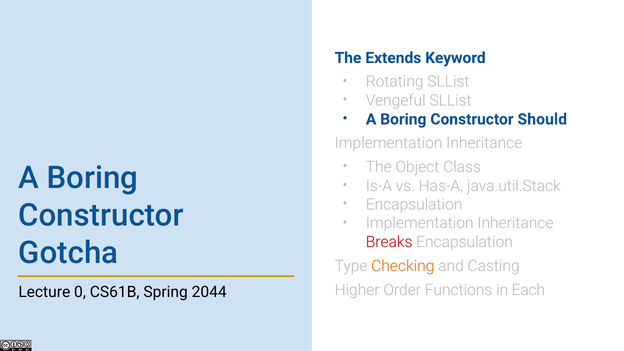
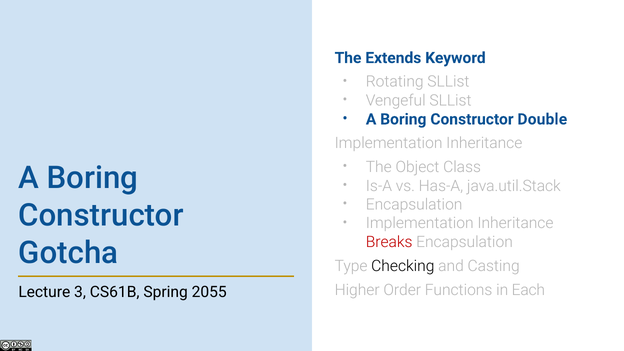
Should: Should -> Double
Checking colour: orange -> black
0: 0 -> 3
2044: 2044 -> 2055
